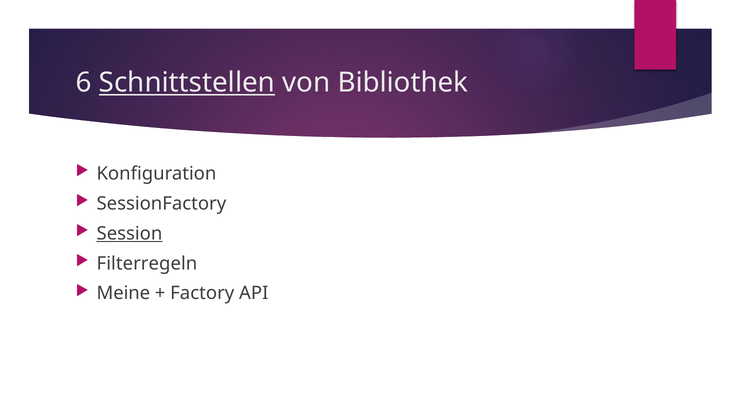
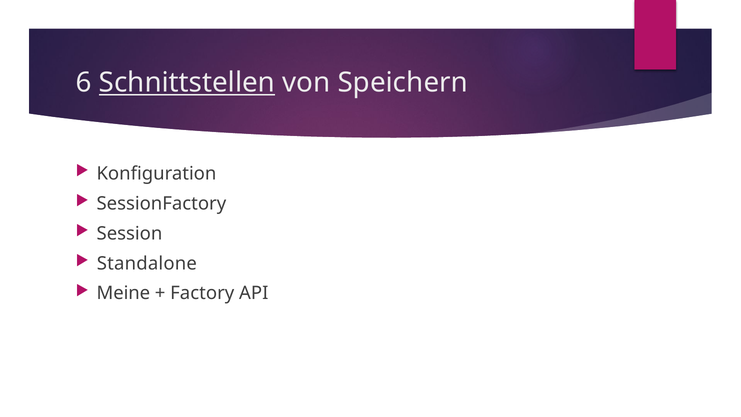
Bibliothek: Bibliothek -> Speichern
Session underline: present -> none
Filterregeln: Filterregeln -> Standalone
